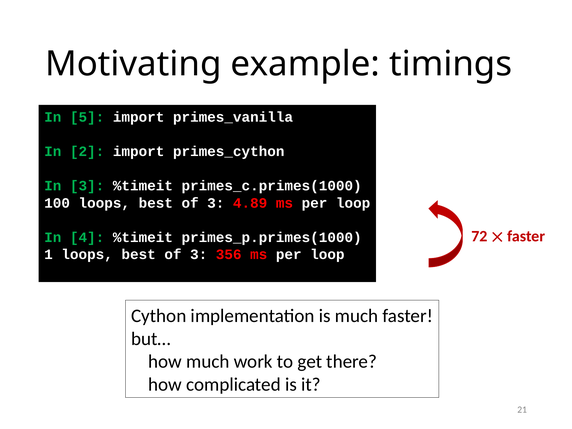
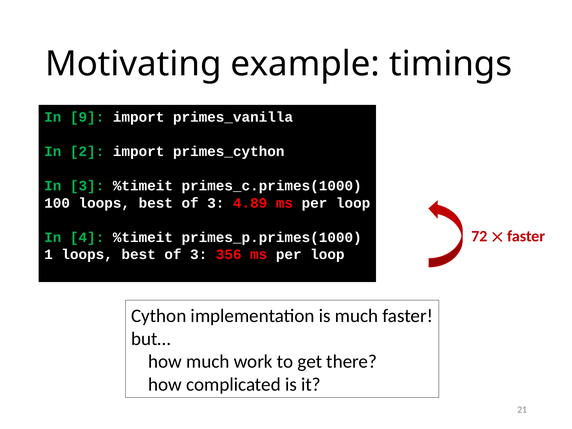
5: 5 -> 9
